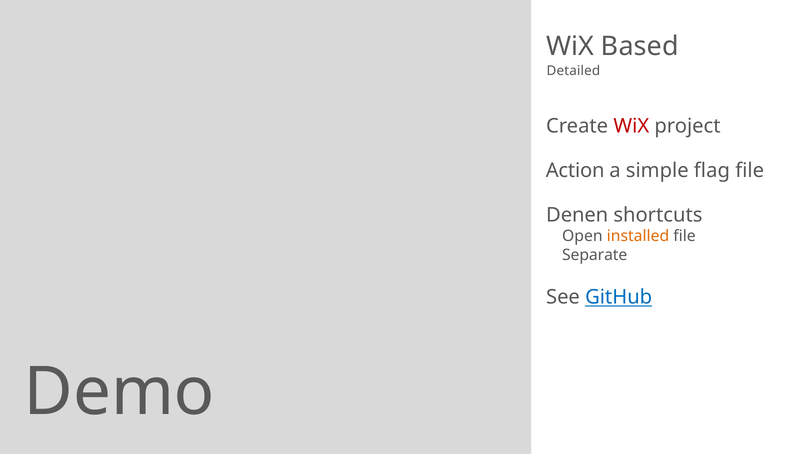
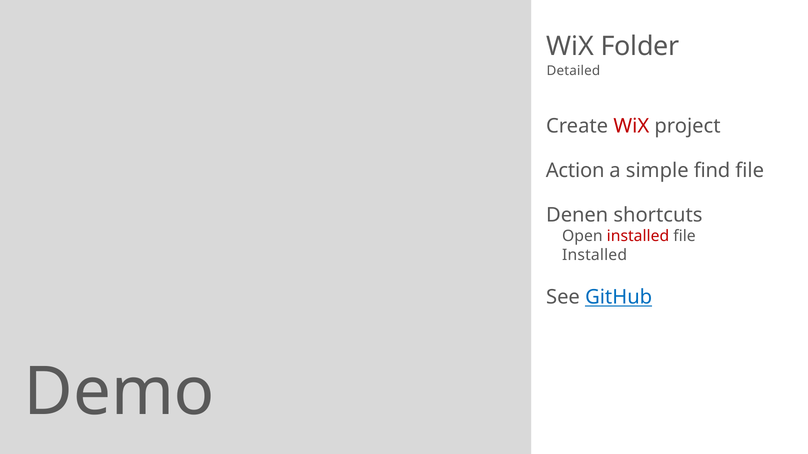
Based: Based -> Folder
flag: flag -> find
installed at (638, 236) colour: orange -> red
Separate at (595, 255): Separate -> Installed
